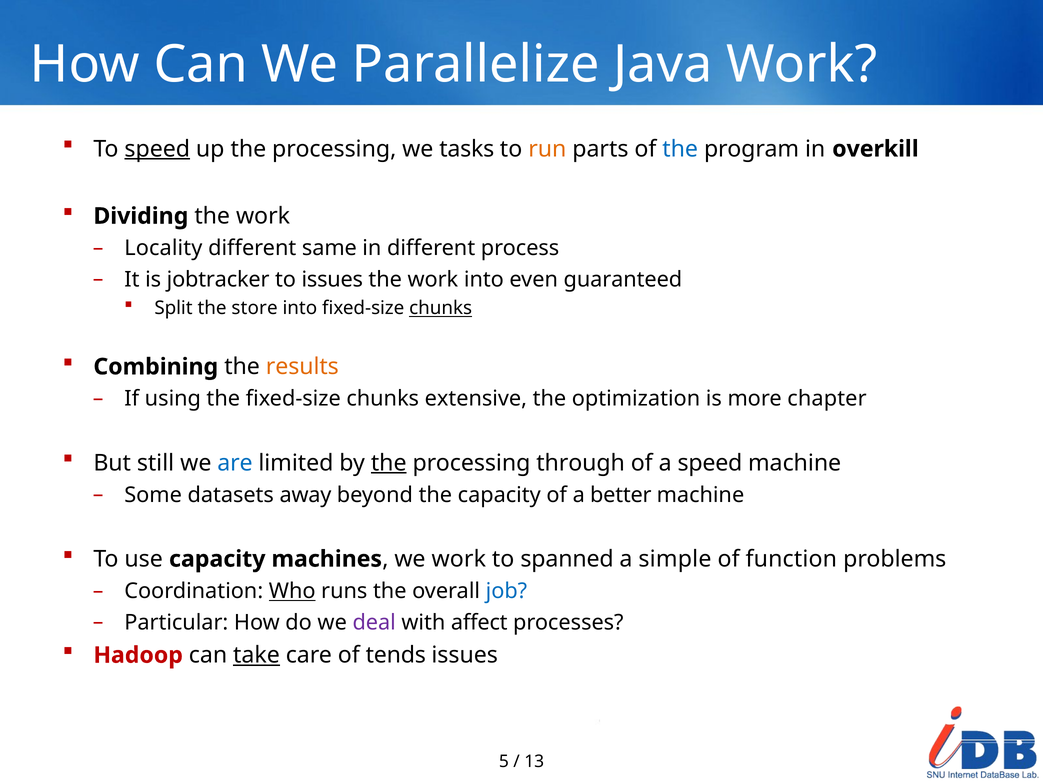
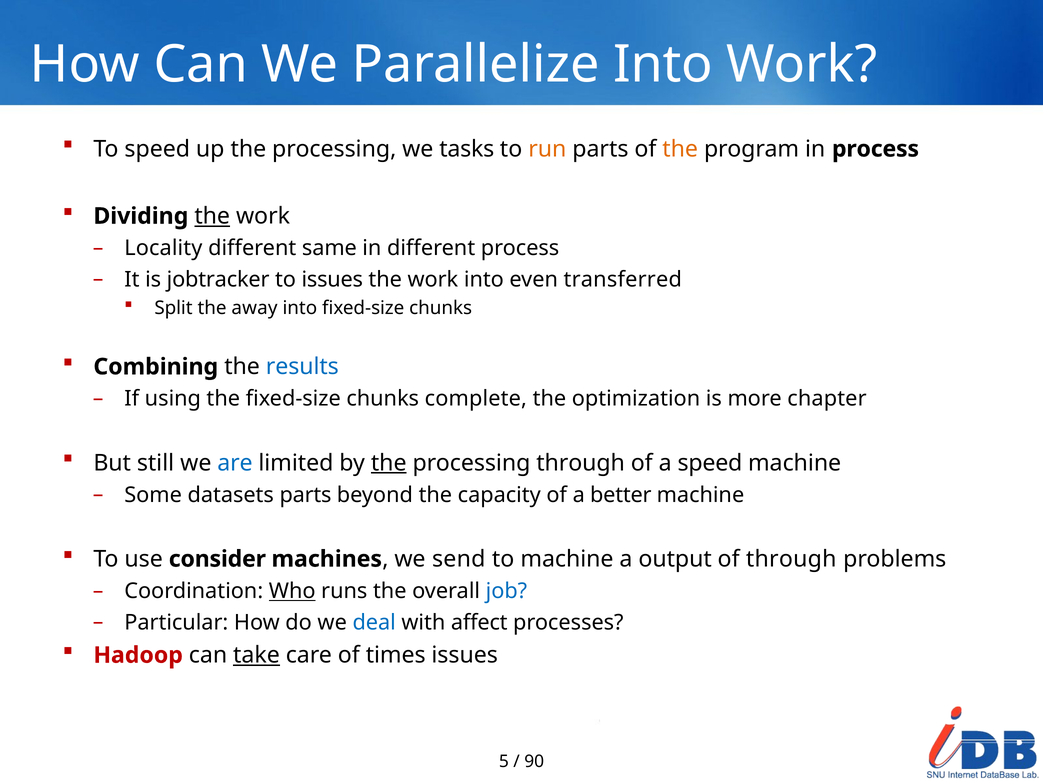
Parallelize Java: Java -> Into
speed at (157, 149) underline: present -> none
the at (680, 149) colour: blue -> orange
in overkill: overkill -> process
the at (212, 216) underline: none -> present
guaranteed: guaranteed -> transferred
store: store -> away
chunks at (441, 308) underline: present -> none
results colour: orange -> blue
extensive: extensive -> complete
datasets away: away -> parts
use capacity: capacity -> consider
we work: work -> send
to spanned: spanned -> machine
simple: simple -> output
of function: function -> through
deal colour: purple -> blue
tends: tends -> times
13: 13 -> 90
